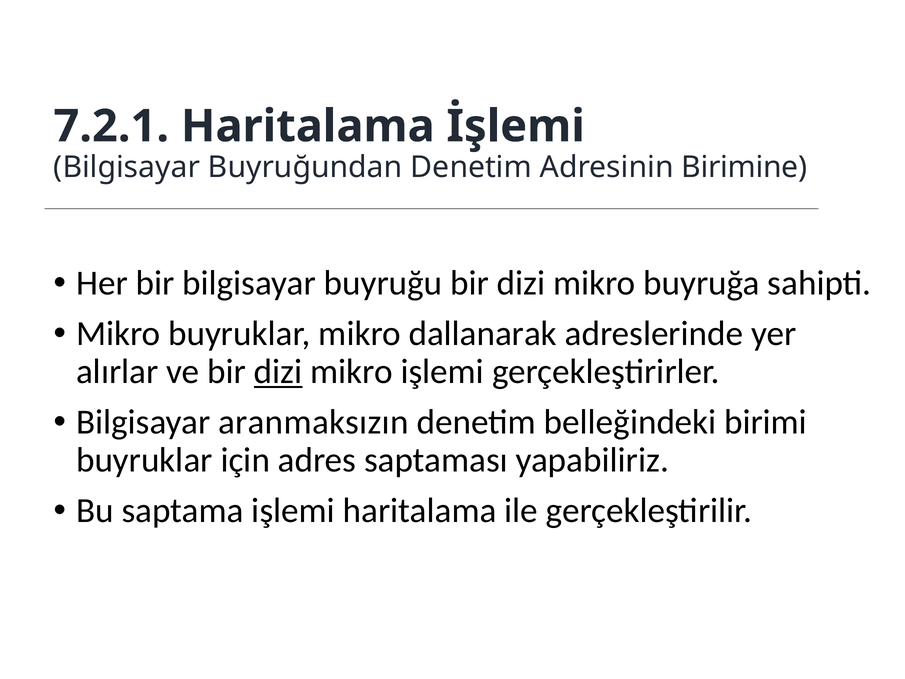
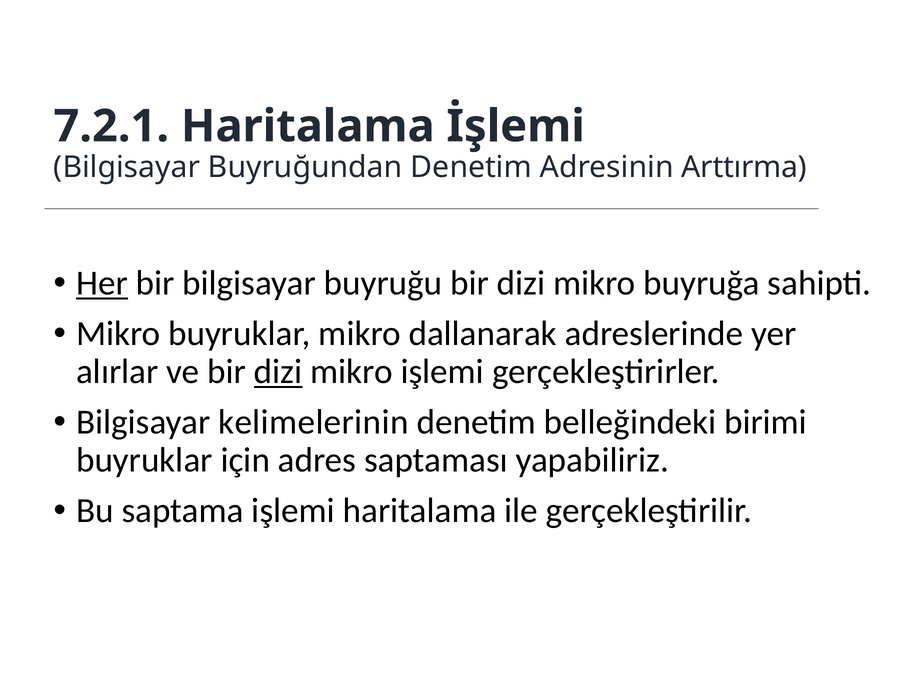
Birimine: Birimine -> Arttırma
Her underline: none -> present
aranmaksızın: aranmaksızın -> kelimelerinin
